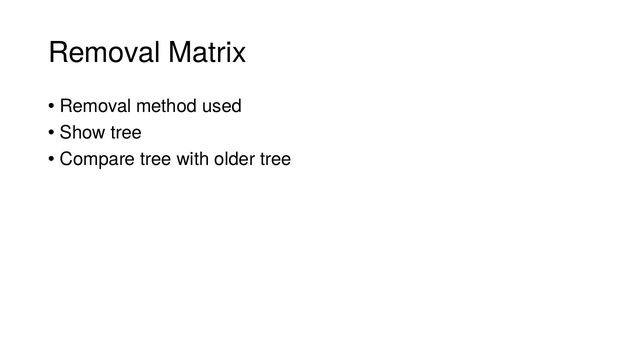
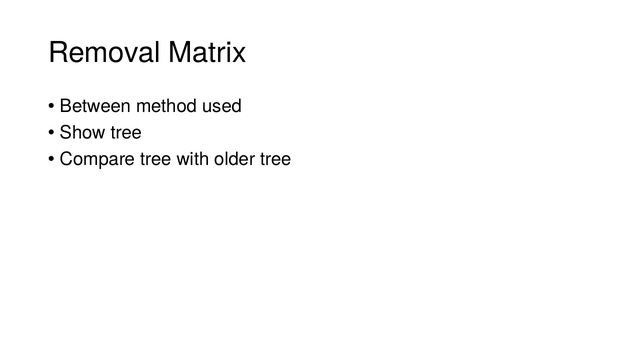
Removal at (96, 107): Removal -> Between
